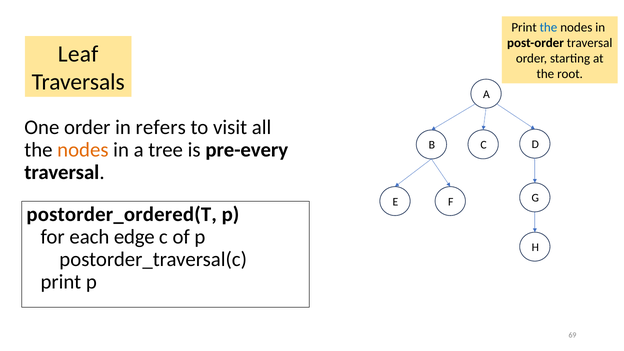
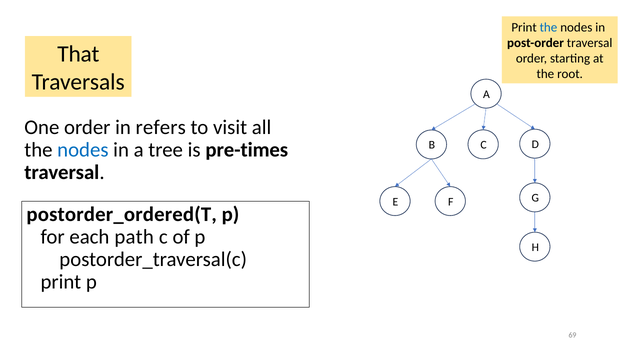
Leaf: Leaf -> That
nodes at (83, 150) colour: orange -> blue
pre-every: pre-every -> pre-times
edge: edge -> path
